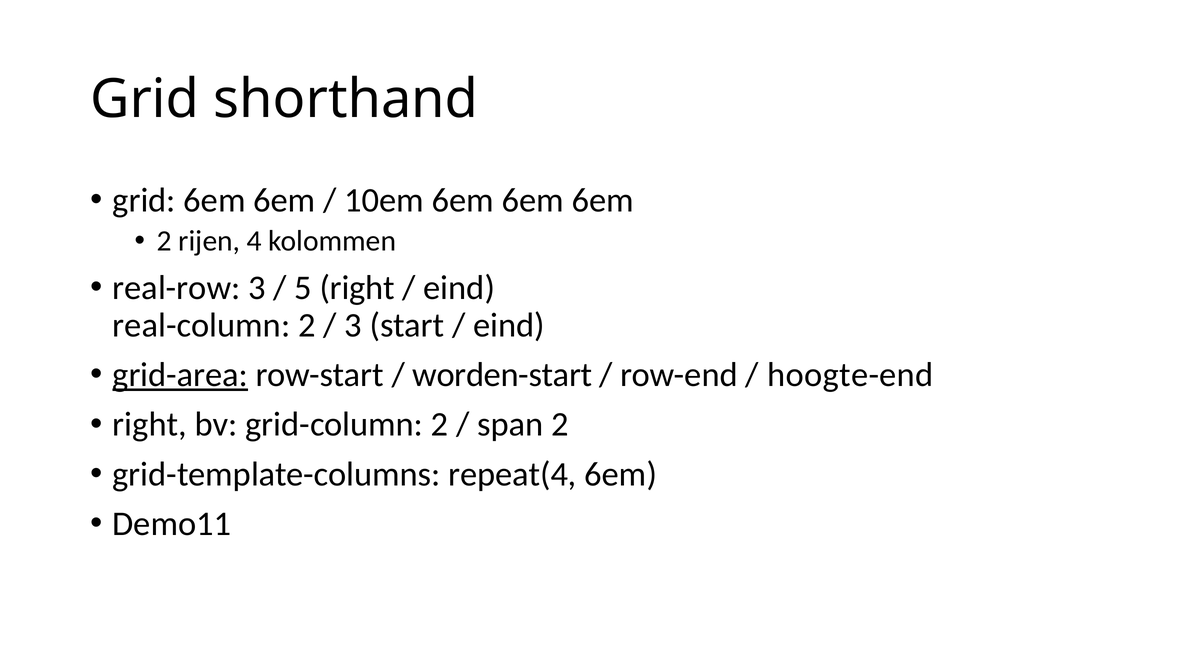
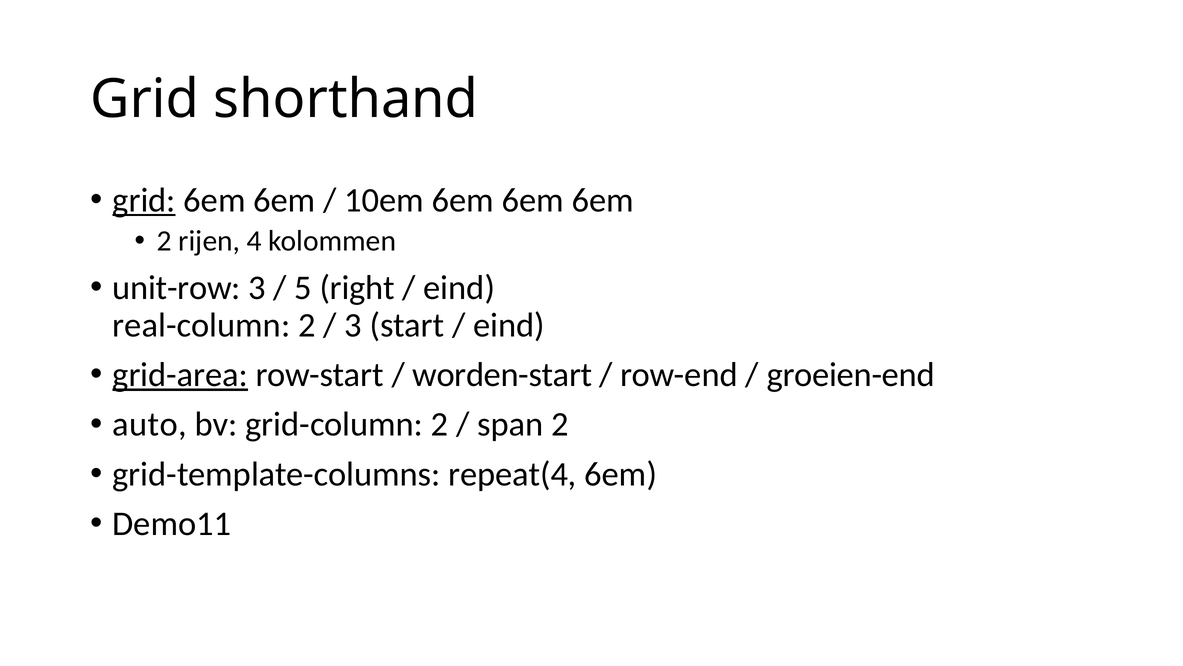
grid at (144, 200) underline: none -> present
real-row: real-row -> unit-row
hoogte-end: hoogte-end -> groeien-end
right at (150, 424): right -> auto
